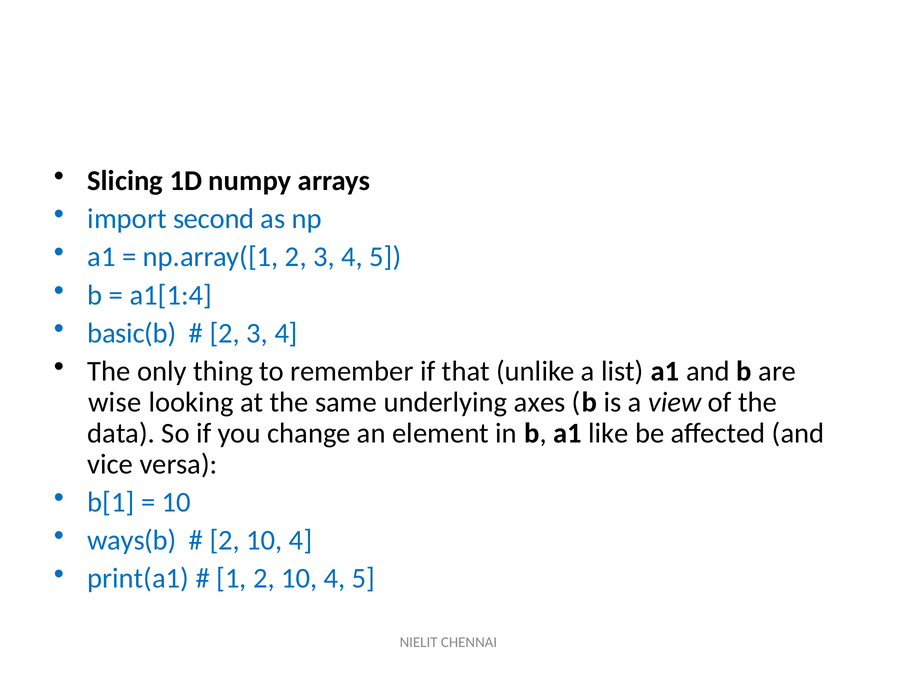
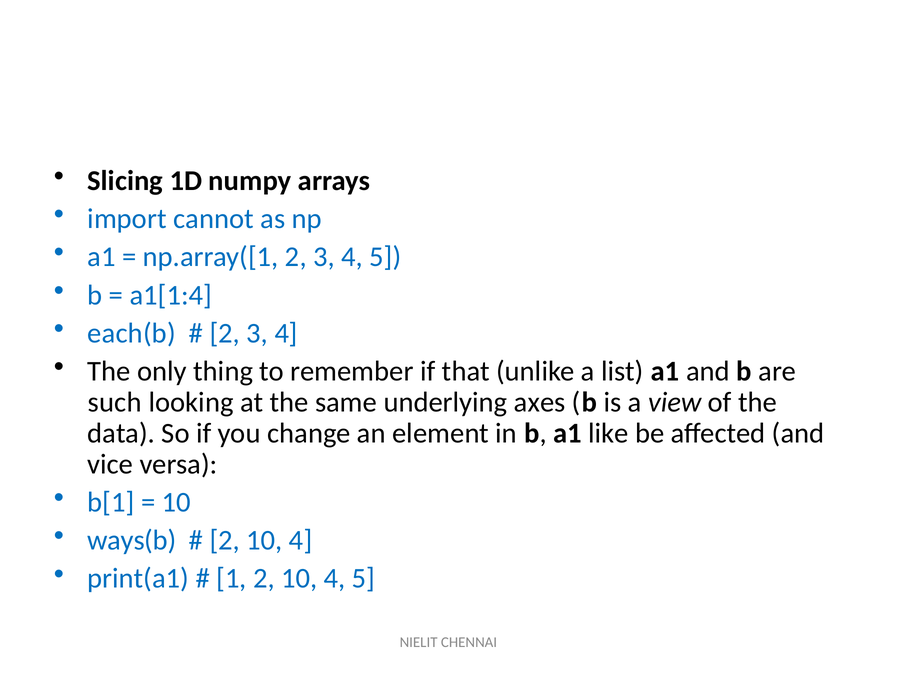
second: second -> cannot
basic(b: basic(b -> each(b
wise: wise -> such
